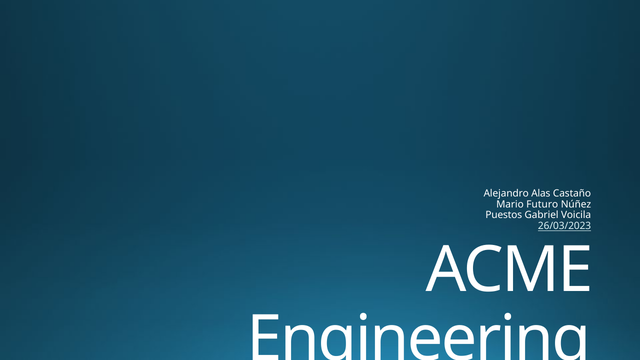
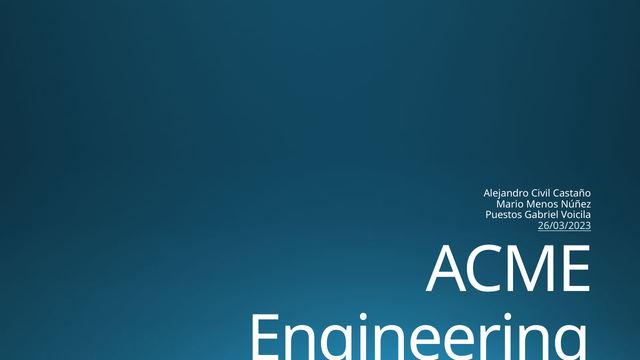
Alas: Alas -> Civil
Futuro: Futuro -> Menos
